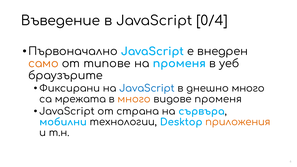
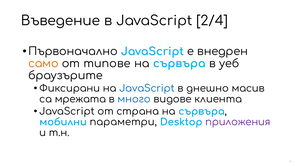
0/4: 0/4 -> 2/4
променя at (179, 64): променя -> сървъра
днешно много: много -> масив
много at (134, 99) colour: orange -> blue
видове променя: променя -> клиента
технологии: технологии -> параметри
приложения colour: orange -> purple
